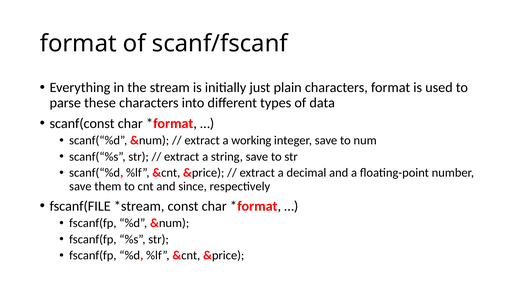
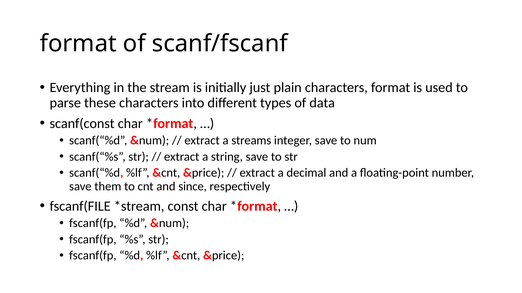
working: working -> streams
